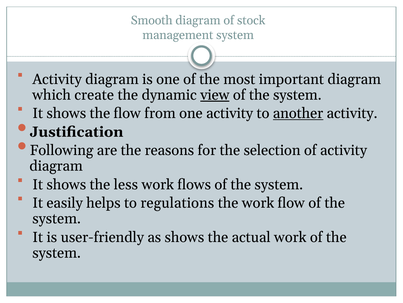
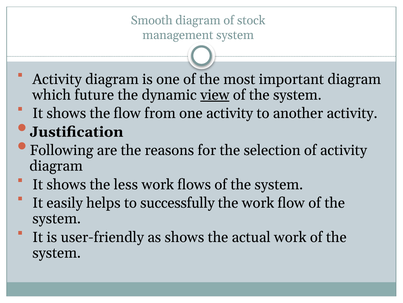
create: create -> future
another underline: present -> none
regulations: regulations -> successfully
